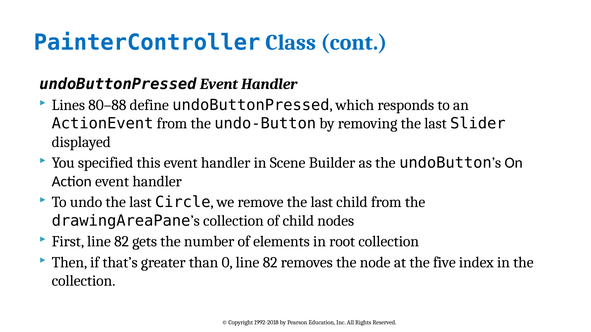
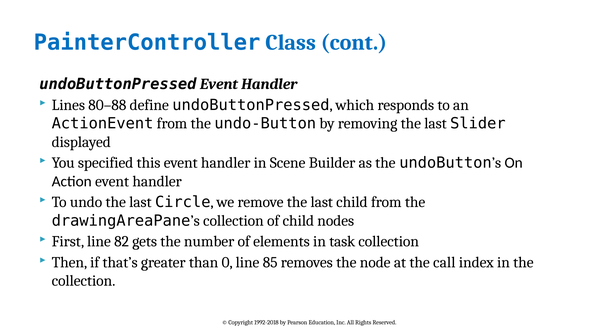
root: root -> task
0 line 82: 82 -> 85
five: five -> call
